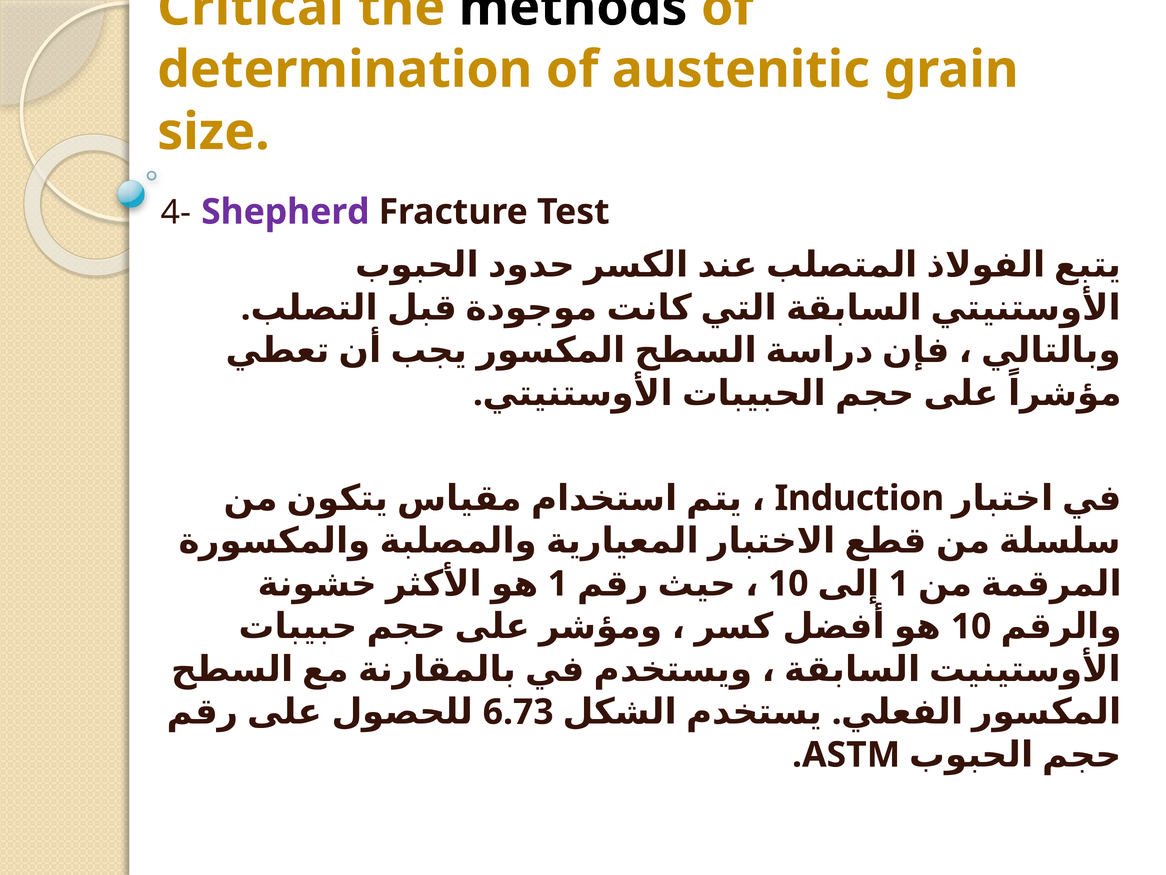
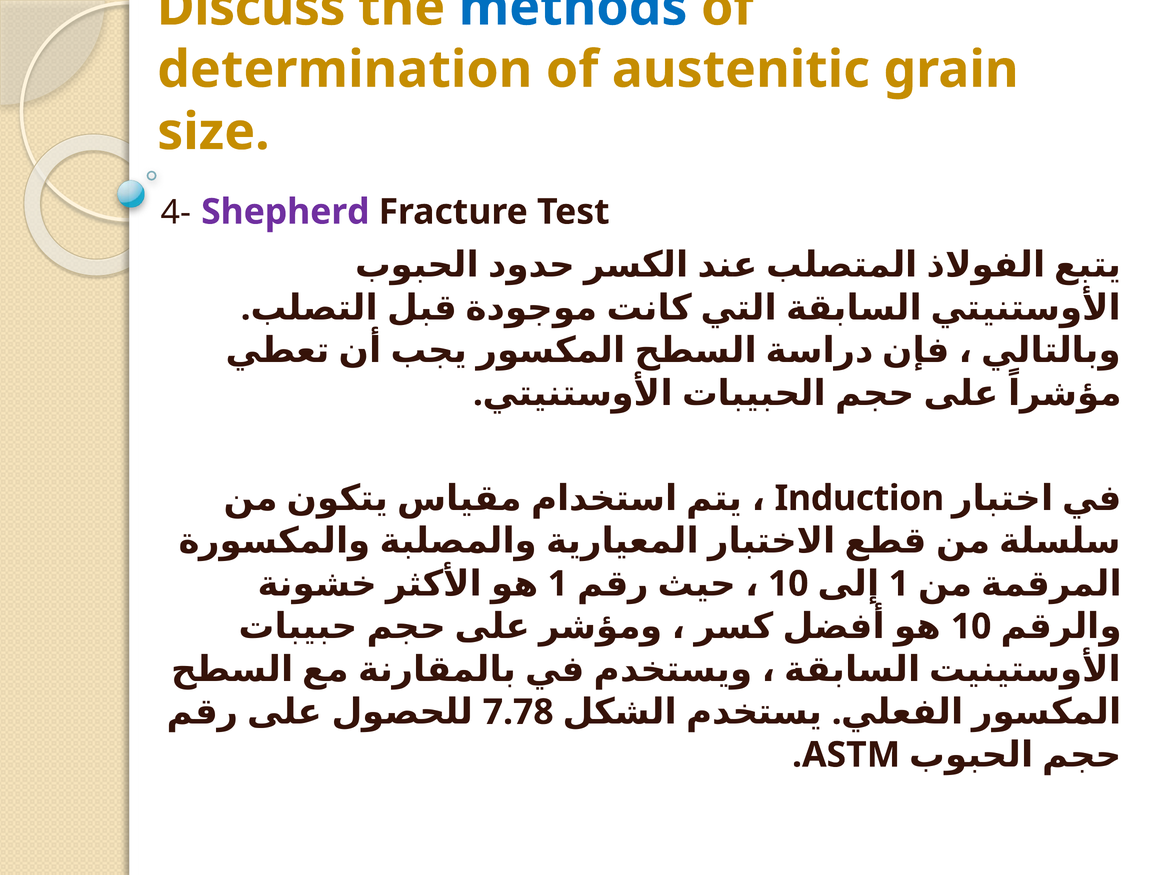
Critical: Critical -> Discuss
methods colour: black -> blue
6.73: 6.73 -> 7.78
